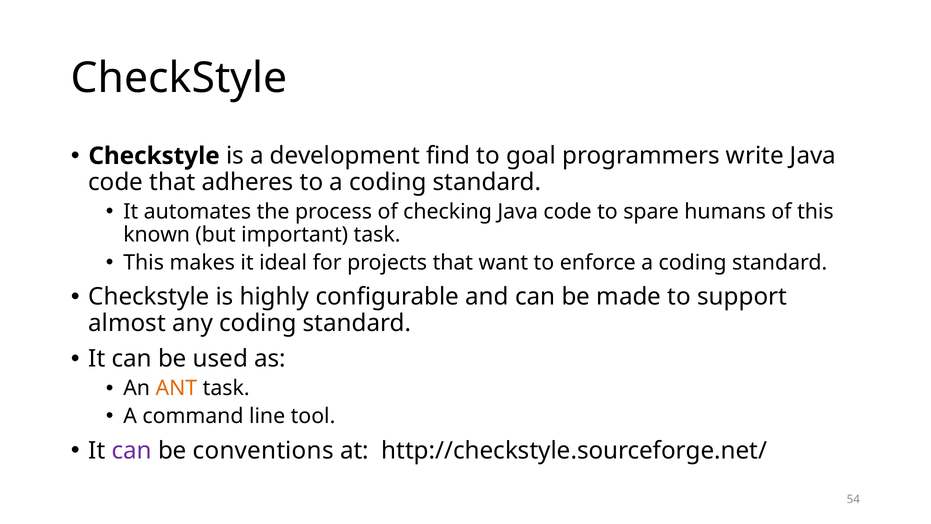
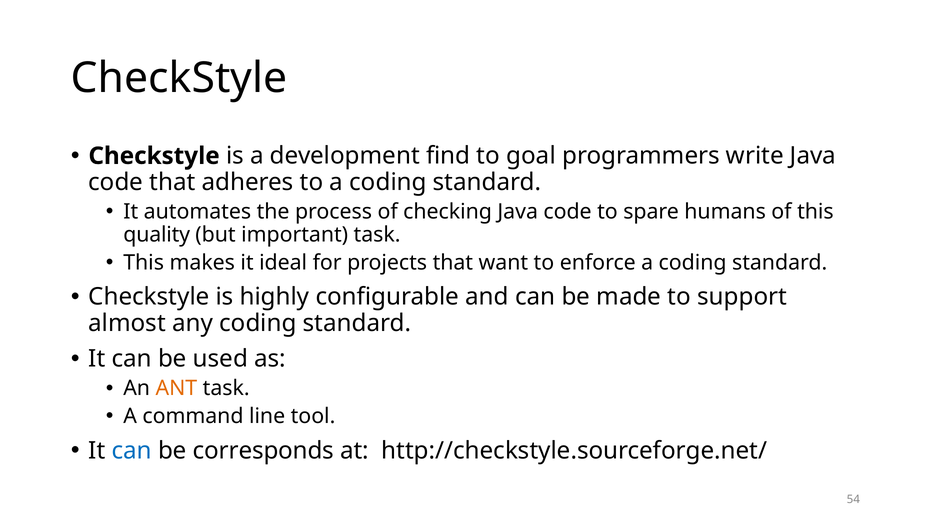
known: known -> quality
can at (132, 450) colour: purple -> blue
conventions: conventions -> corresponds
